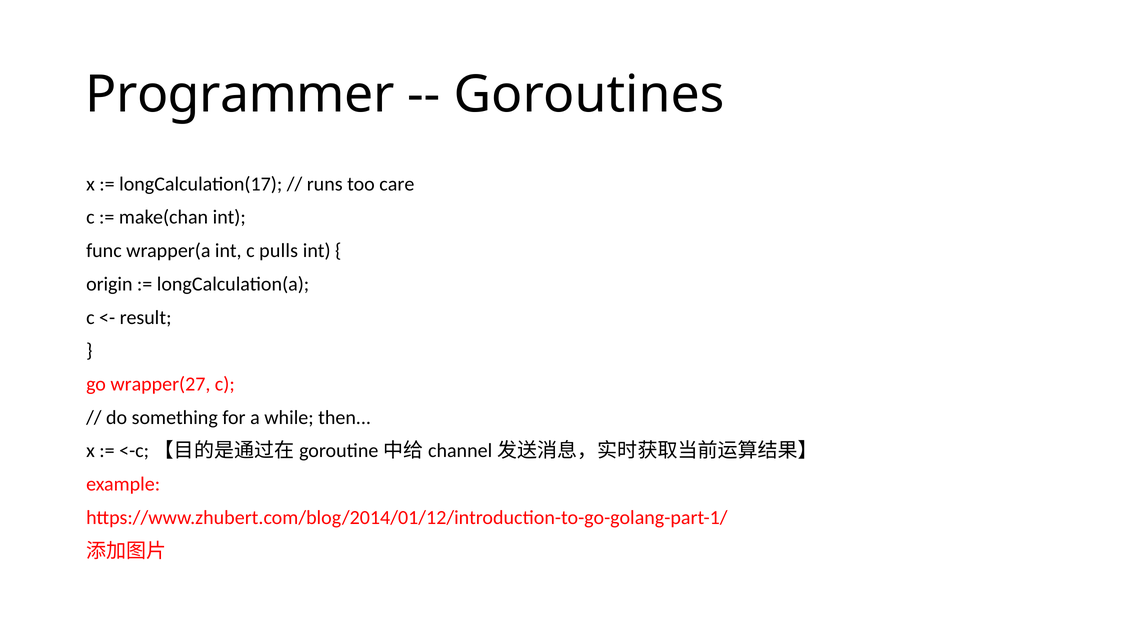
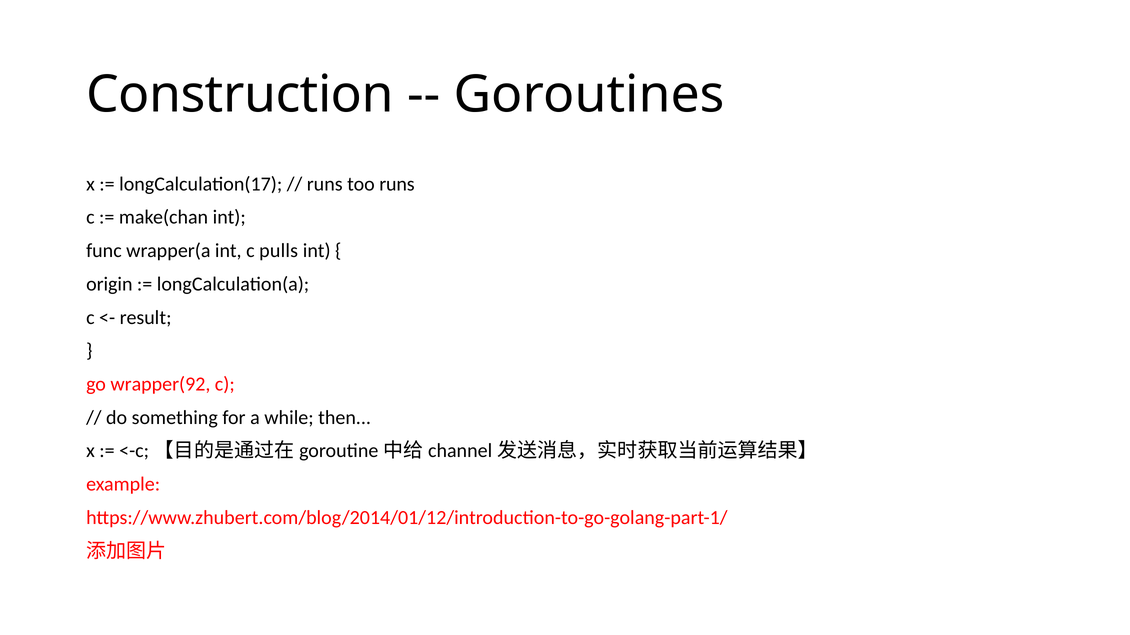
Programmer: Programmer -> Construction
too care: care -> runs
wrapper(27: wrapper(27 -> wrapper(92
